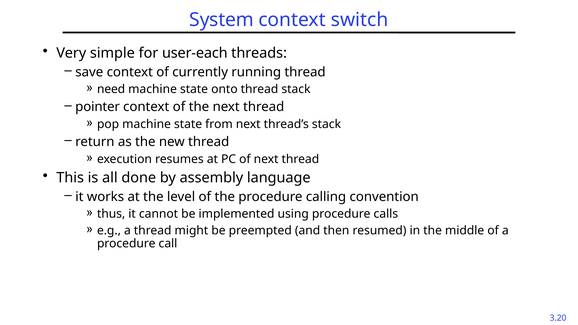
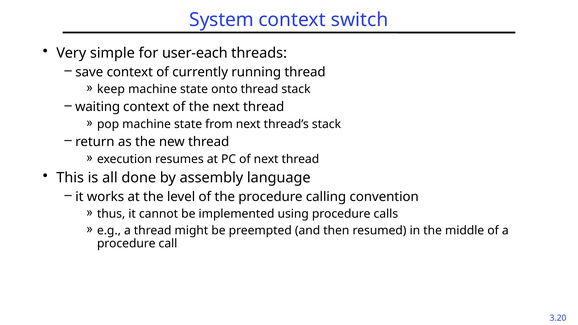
need: need -> keep
pointer: pointer -> waiting
